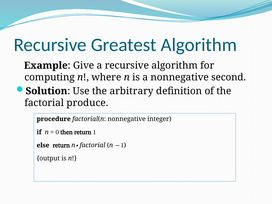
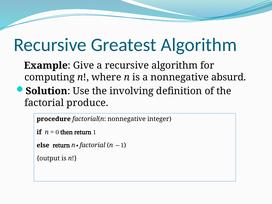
second: second -> absurd
arbitrary: arbitrary -> involving
